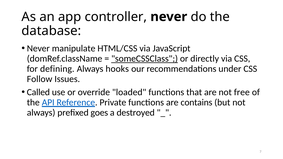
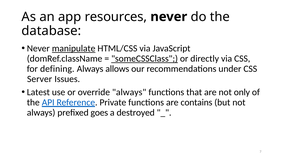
controller: controller -> resources
manipulate underline: none -> present
hooks: hooks -> allows
Follow: Follow -> Server
Called: Called -> Latest
override loaded: loaded -> always
free: free -> only
